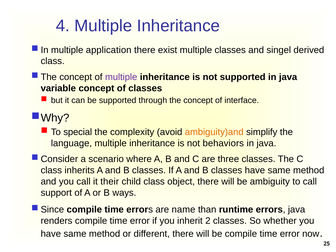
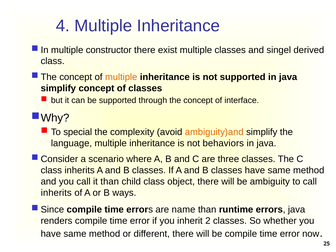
application: application -> constructor
multiple at (121, 77) colour: purple -> orange
variable at (58, 88): variable -> simplify
it their: their -> than
support at (56, 193): support -> inherits
